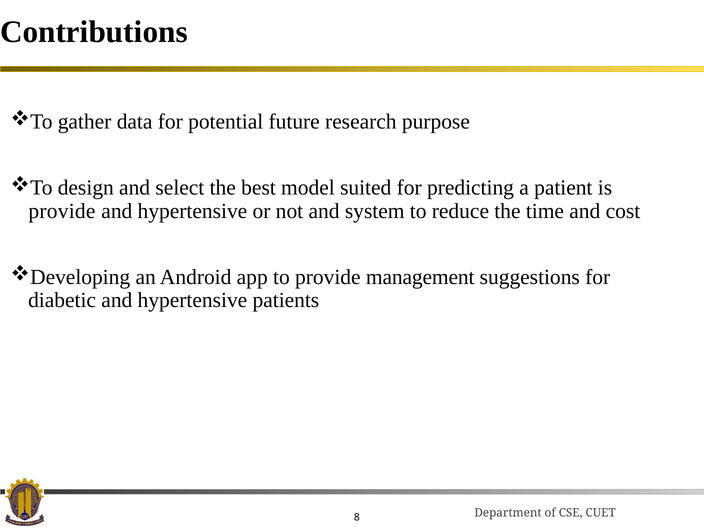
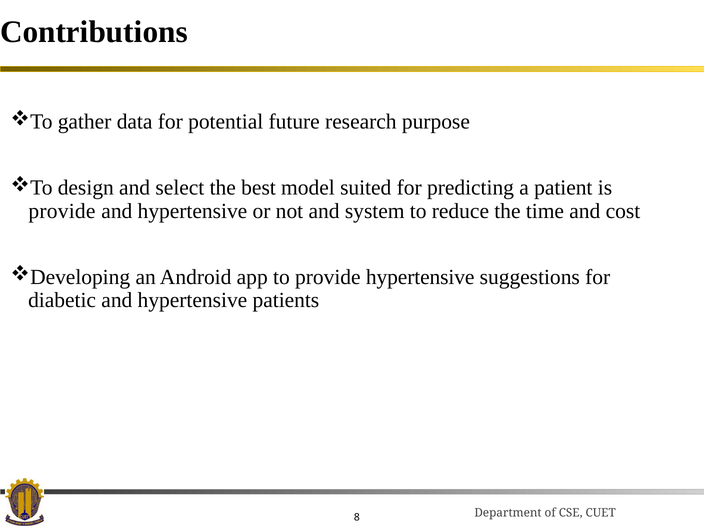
provide management: management -> hypertensive
